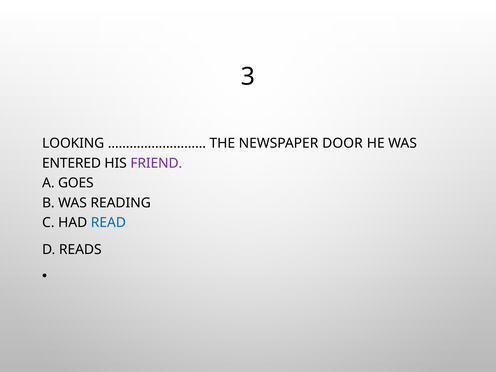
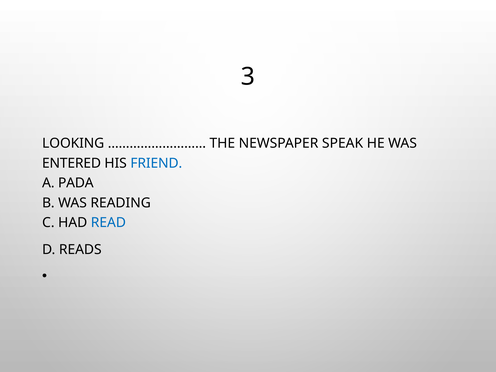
DOOR: DOOR -> SPEAK
FRIEND colour: purple -> blue
GOES: GOES -> PADA
